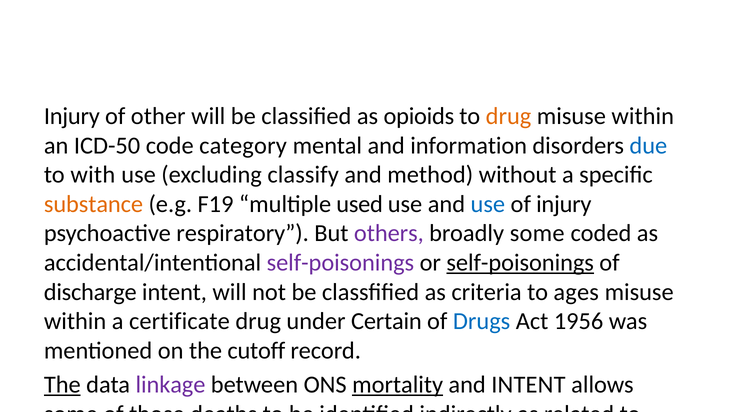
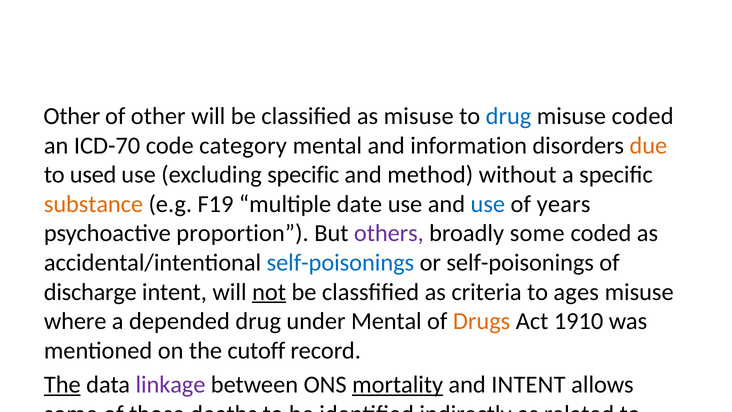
Injury at (72, 116): Injury -> Other
as opioids: opioids -> misuse
drug at (509, 116) colour: orange -> blue
within at (643, 116): within -> coded
ICD-50: ICD-50 -> ICD-70
due colour: blue -> orange
to with: with -> used
excluding classify: classify -> specific
multiple used: used -> date
of injury: injury -> years
respiratory: respiratory -> proportion
self-poisonings at (340, 262) colour: purple -> blue
self-poisonings at (520, 262) underline: present -> none
not underline: none -> present
within at (75, 321): within -> where
certificate: certificate -> depended
under Certain: Certain -> Mental
Drugs colour: blue -> orange
1956: 1956 -> 1910
